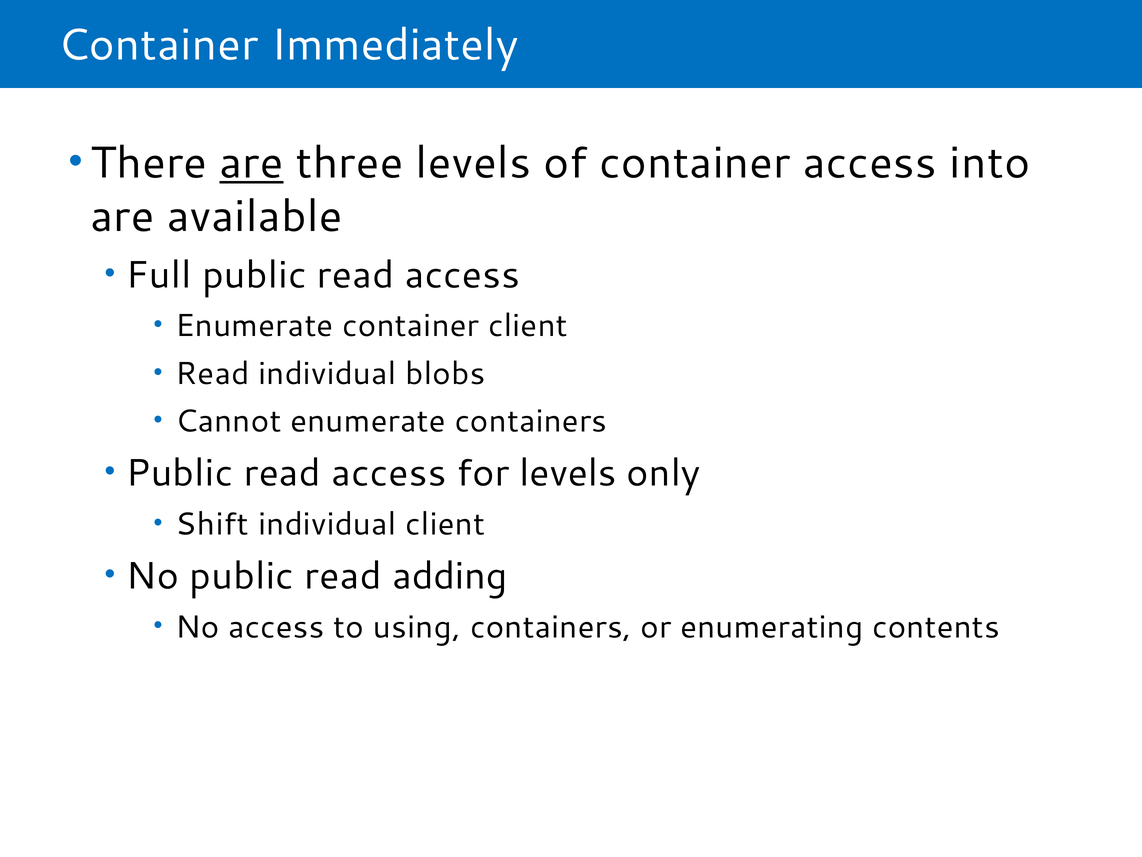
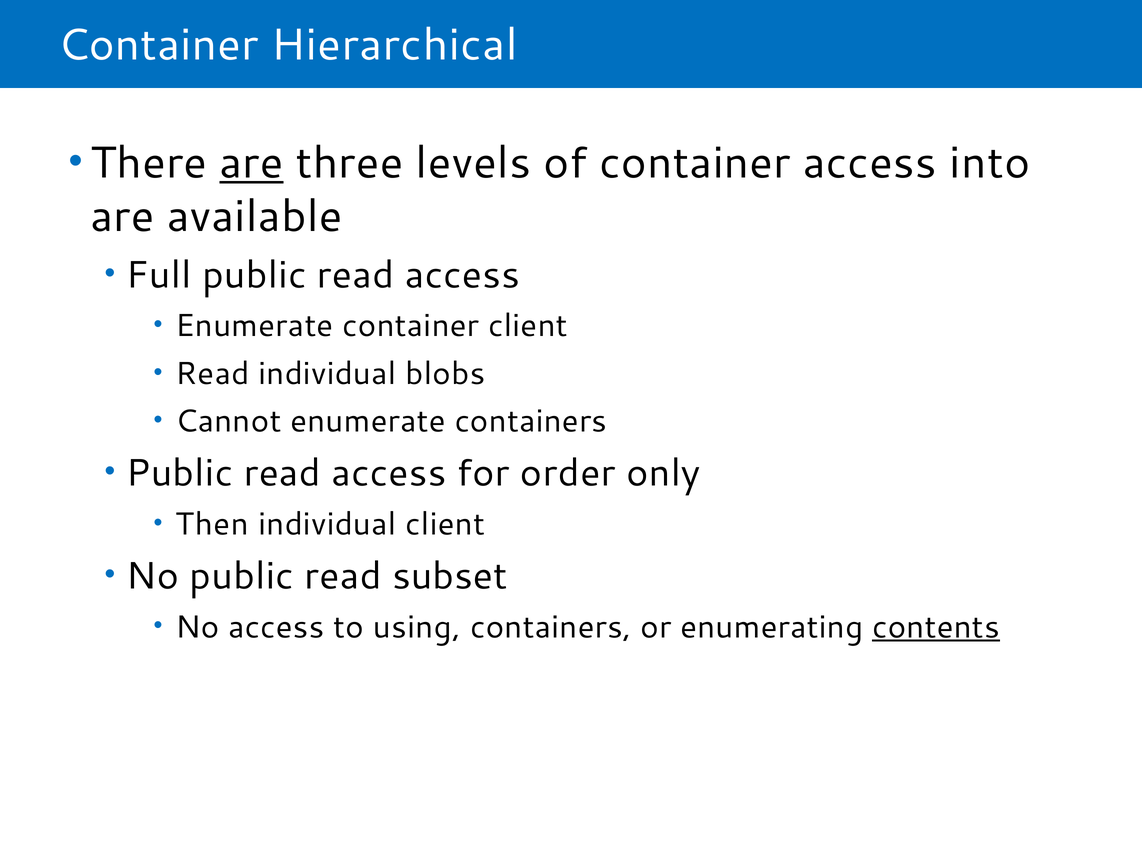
Immediately: Immediately -> Hierarchical
for levels: levels -> order
Shift: Shift -> Then
adding: adding -> subset
contents underline: none -> present
